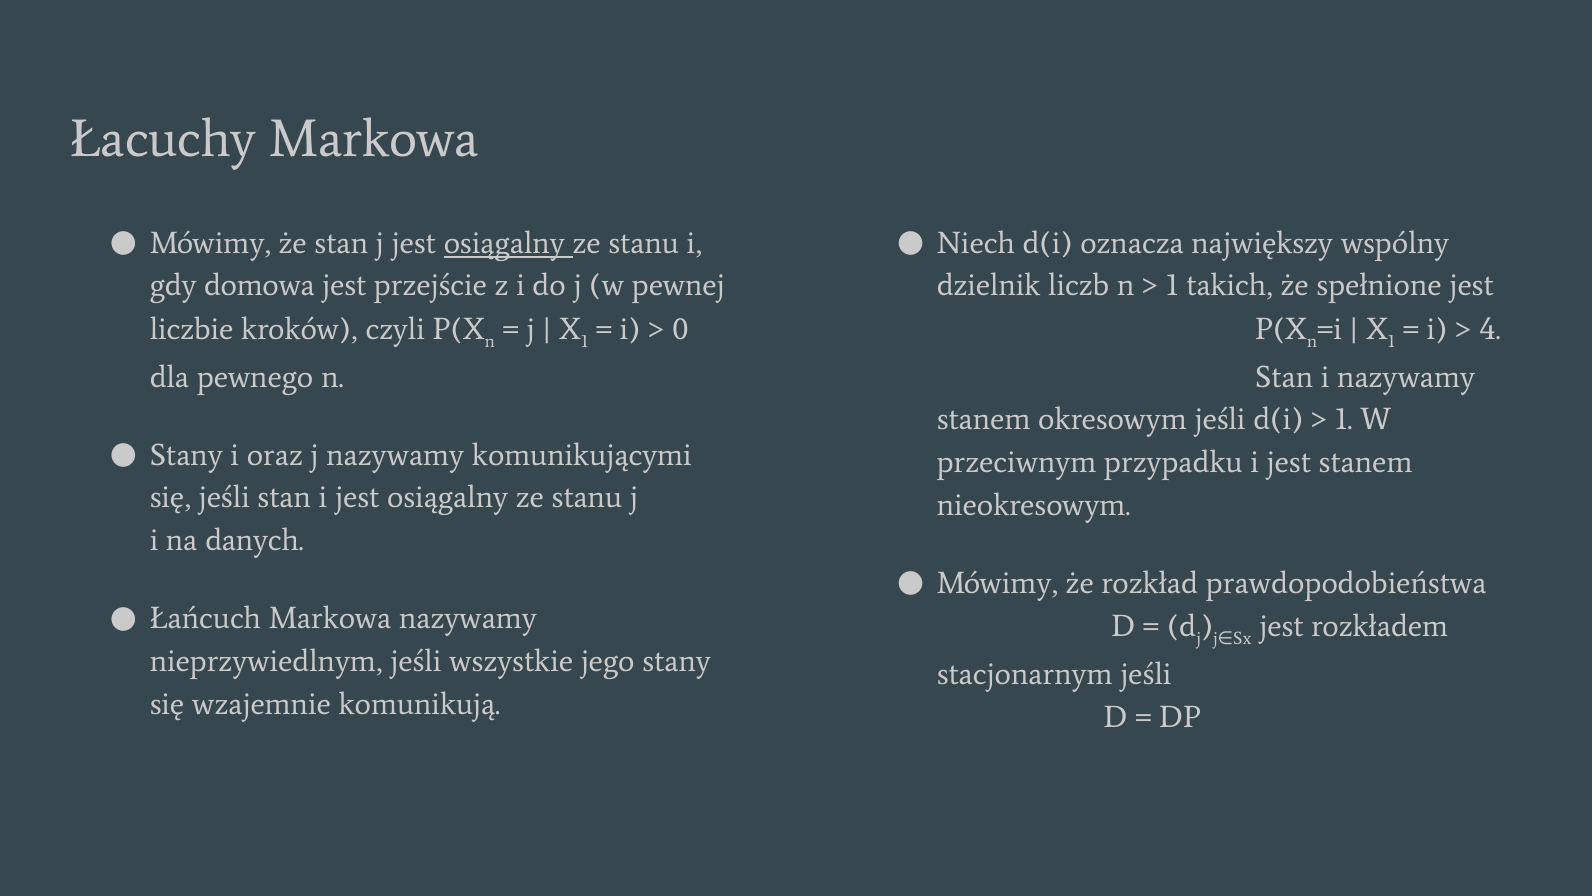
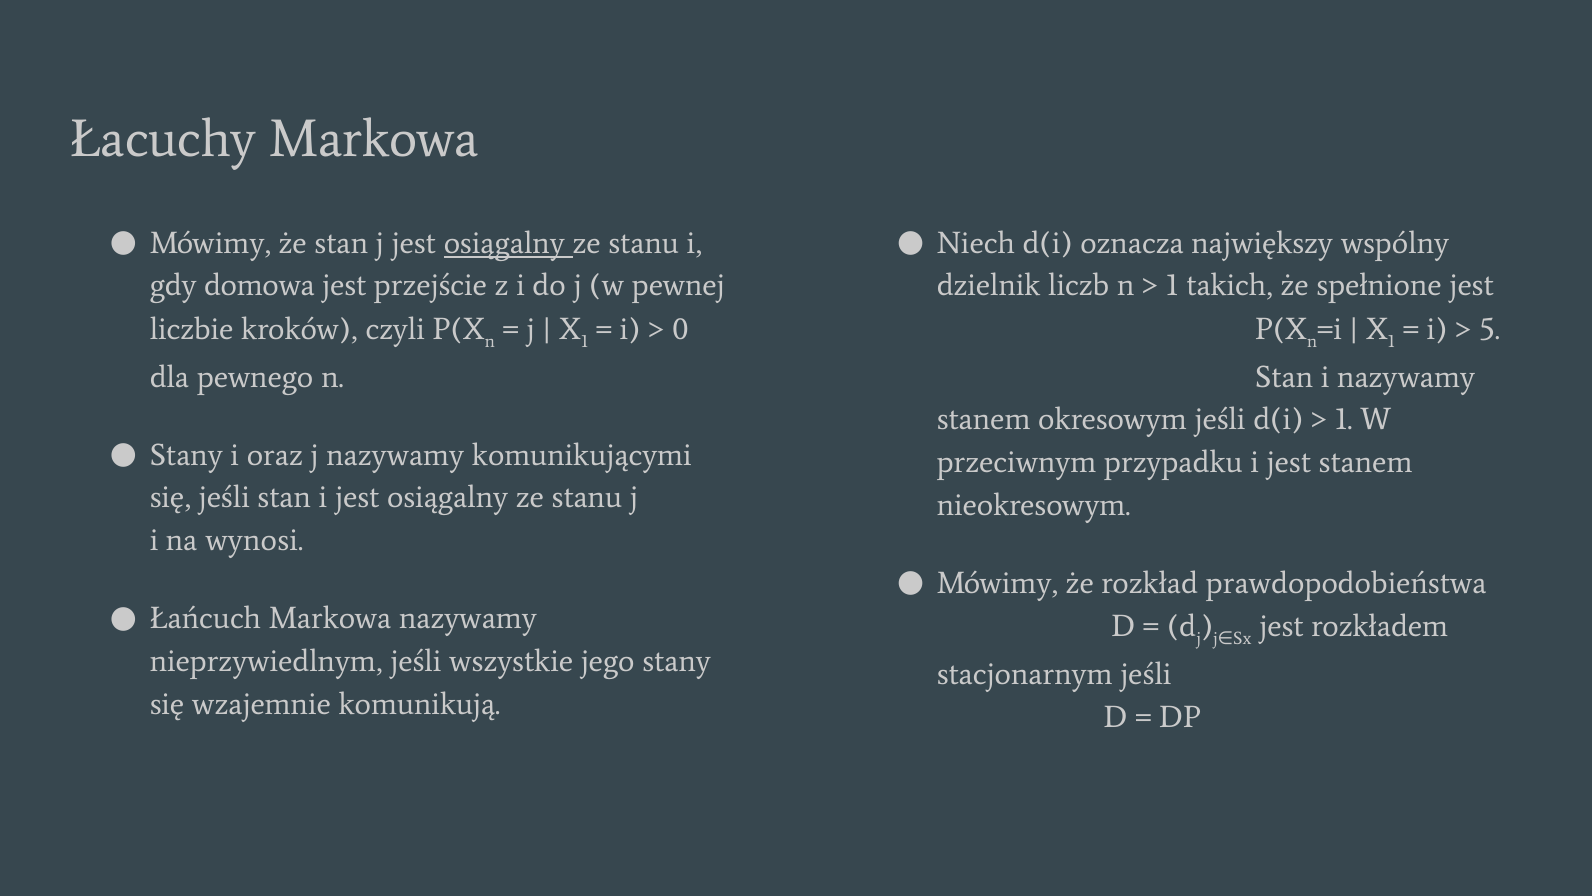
4: 4 -> 5
danych: danych -> wynosi
